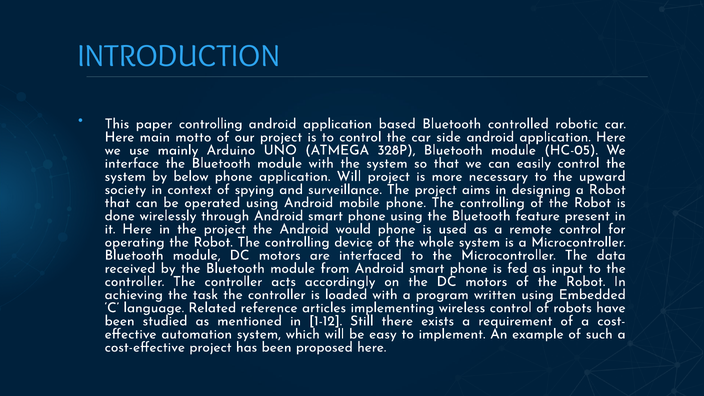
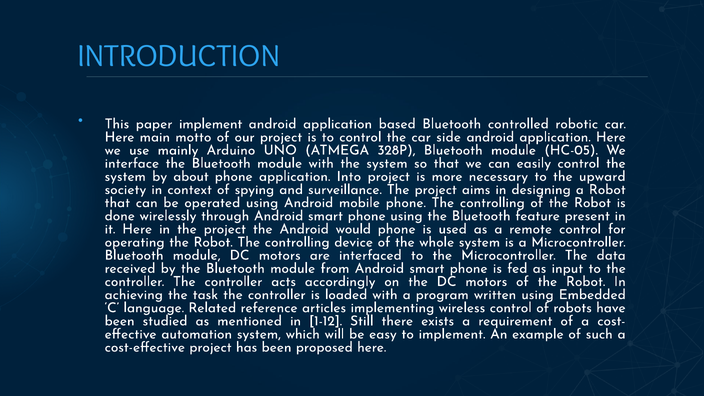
paper controlling: controlling -> implement
below: below -> about
application Will: Will -> Into
